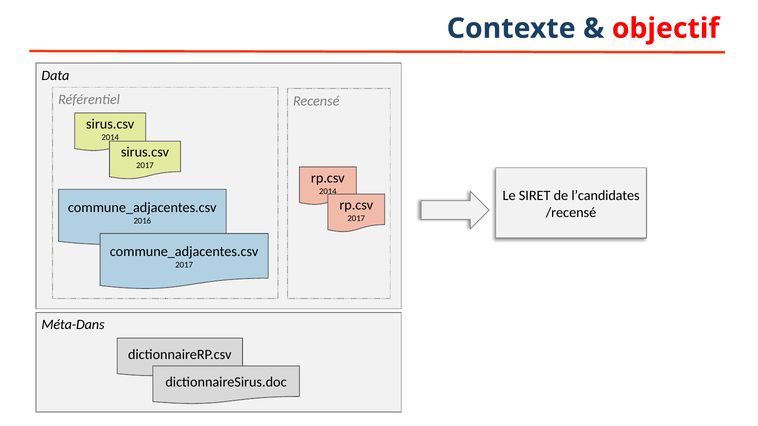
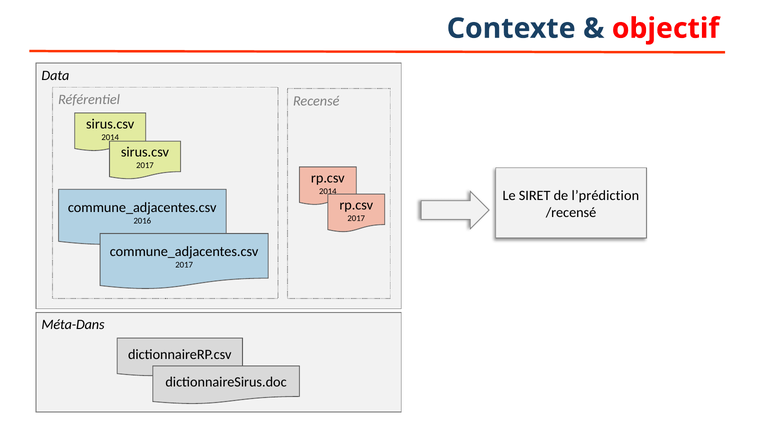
l’candidates: l’candidates -> l’prédiction
